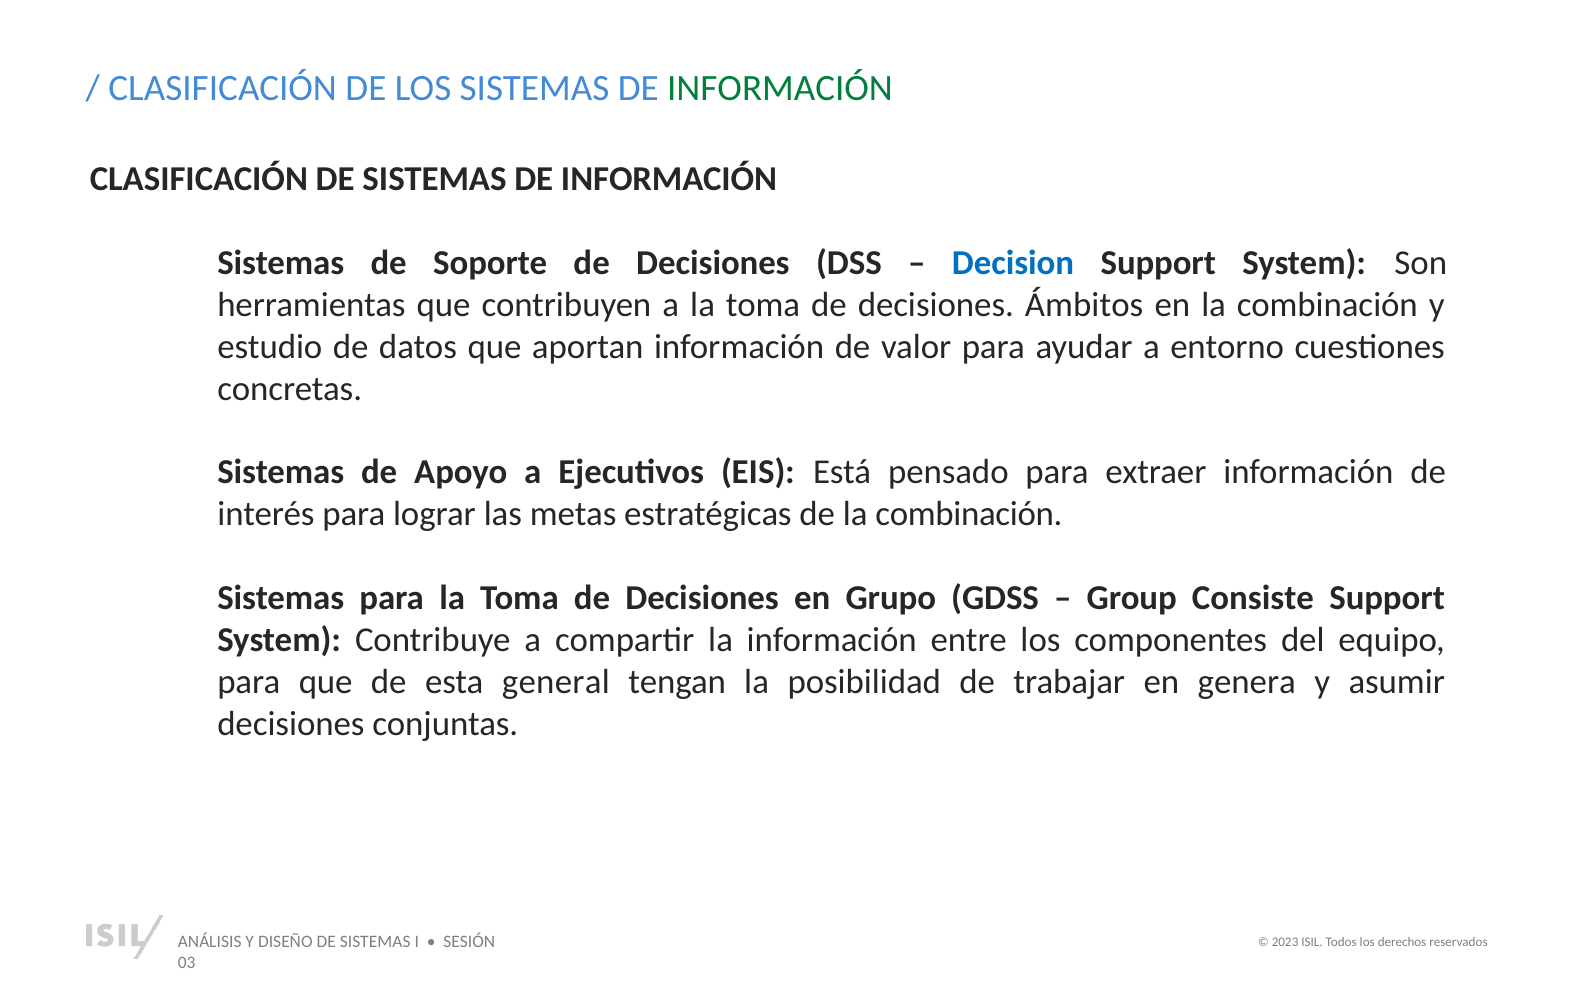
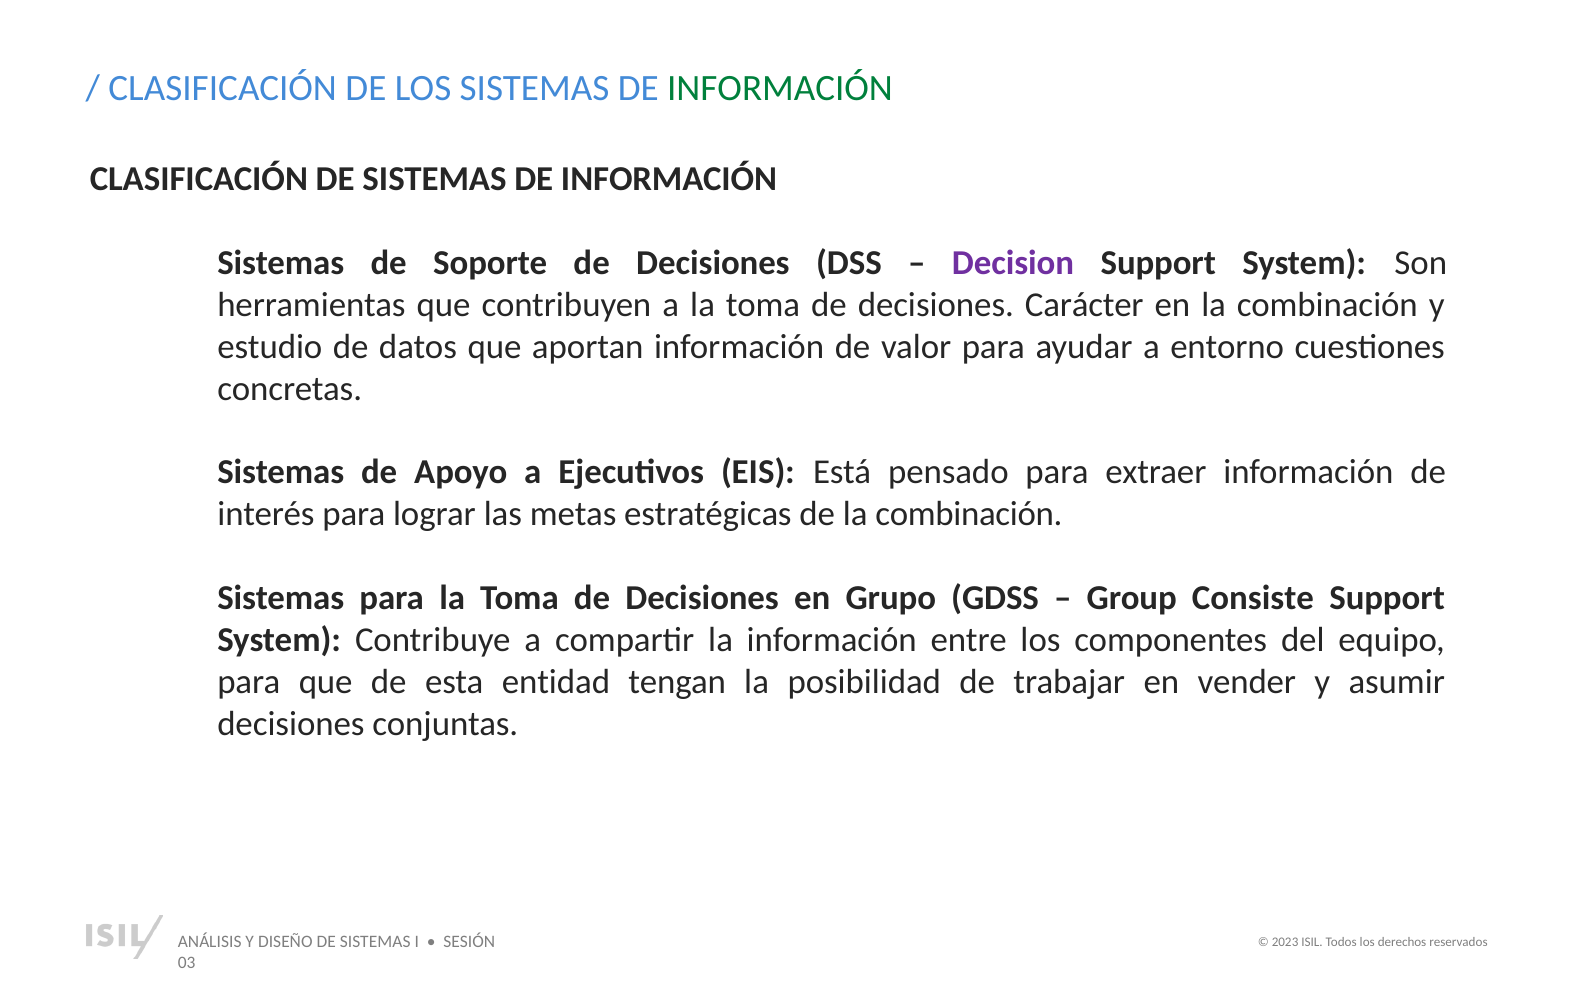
Decision colour: blue -> purple
Ámbitos: Ámbitos -> Carácter
general: general -> entidad
genera: genera -> vender
